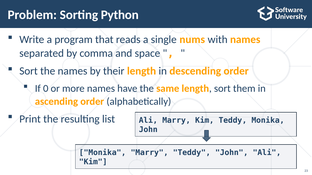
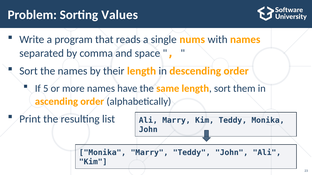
Python: Python -> Values
0: 0 -> 5
